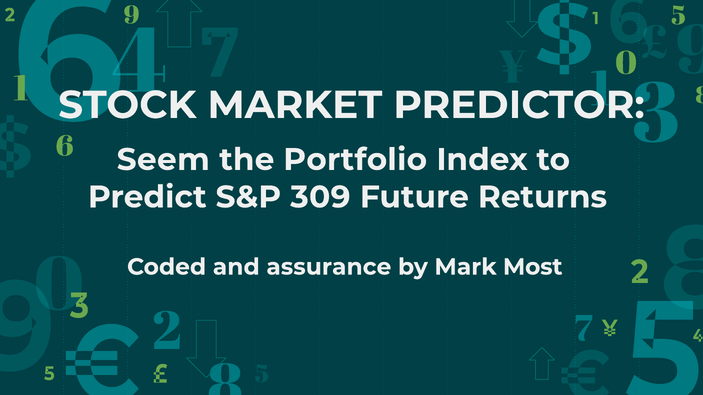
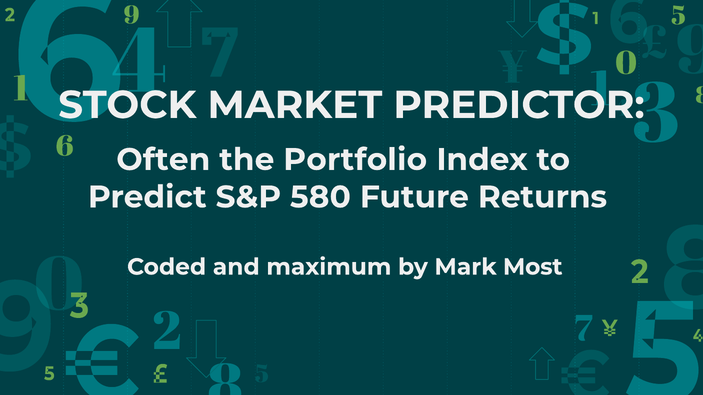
Seem: Seem -> Often
309: 309 -> 580
assurance: assurance -> maximum
